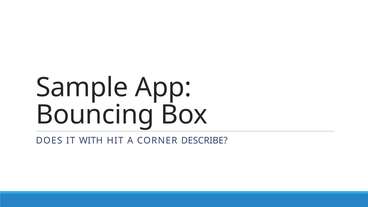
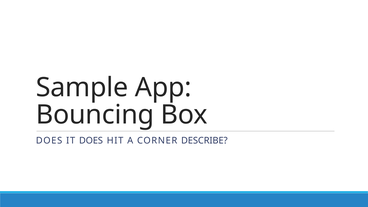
IT WITH: WITH -> DOES
